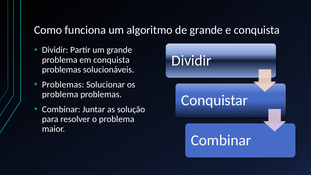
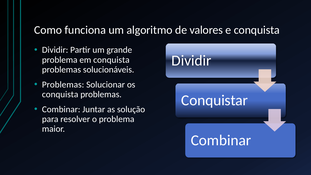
de grande: grande -> valores
problema at (60, 94): problema -> conquista
